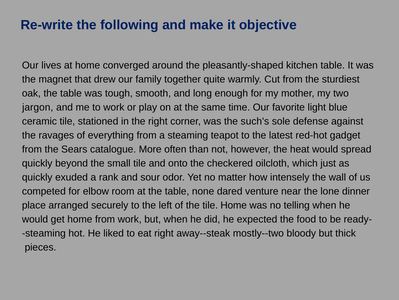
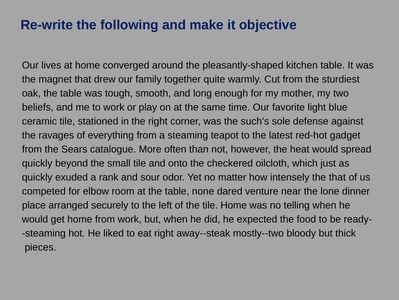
jargon: jargon -> beliefs
the wall: wall -> that
